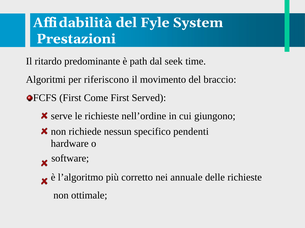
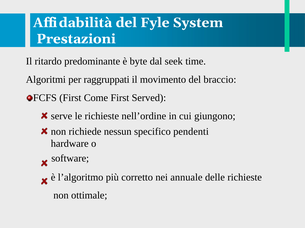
path: path -> byte
riferiscono: riferiscono -> raggruppati
